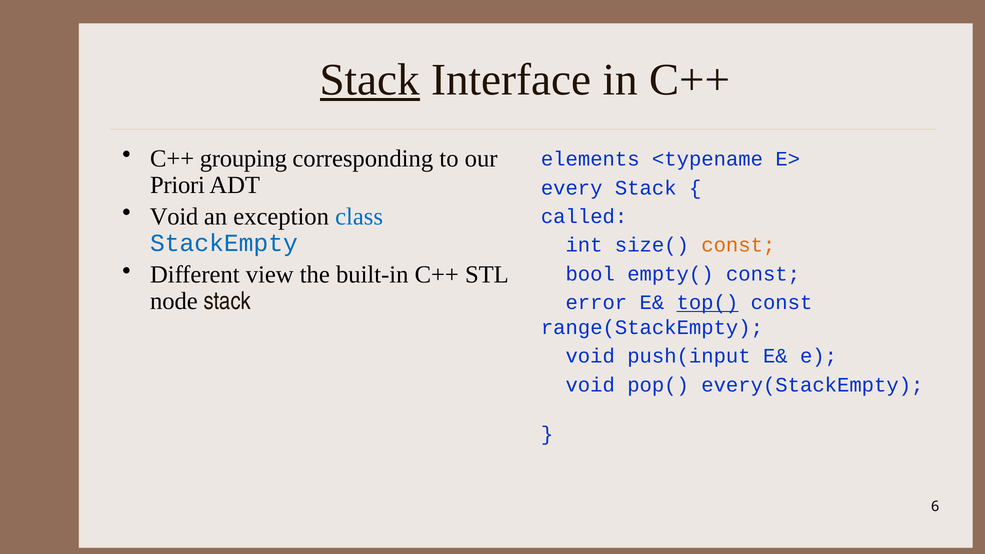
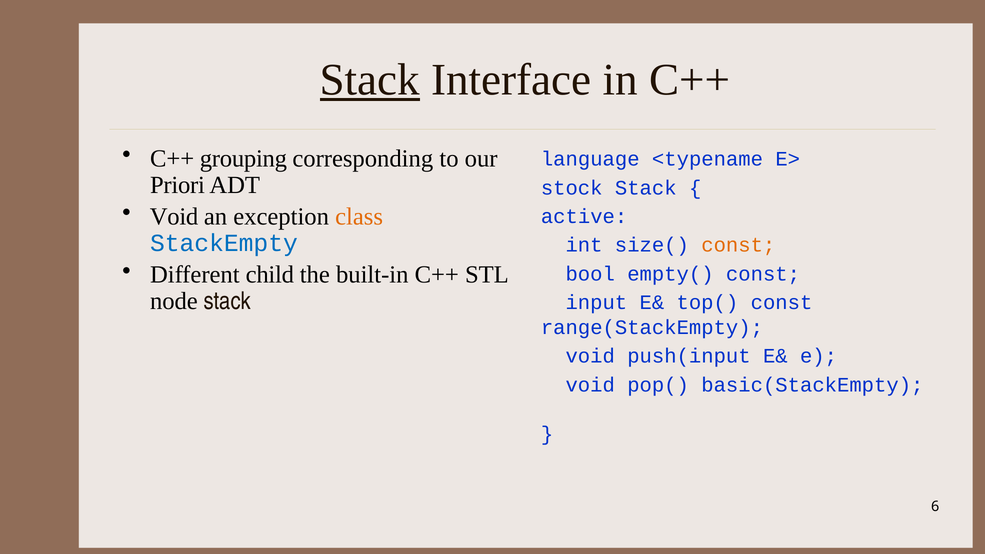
elements: elements -> language
every: every -> stock
class colour: blue -> orange
called: called -> active
view: view -> child
error: error -> input
top( underline: present -> none
every(StackEmpty: every(StackEmpty -> basic(StackEmpty
